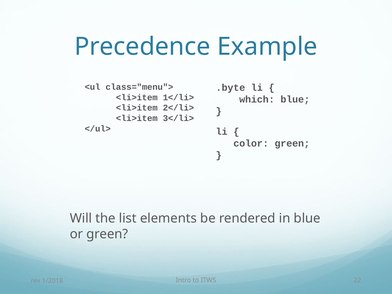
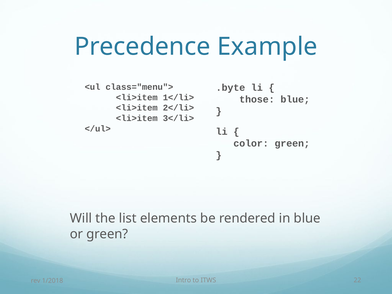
which: which -> those
